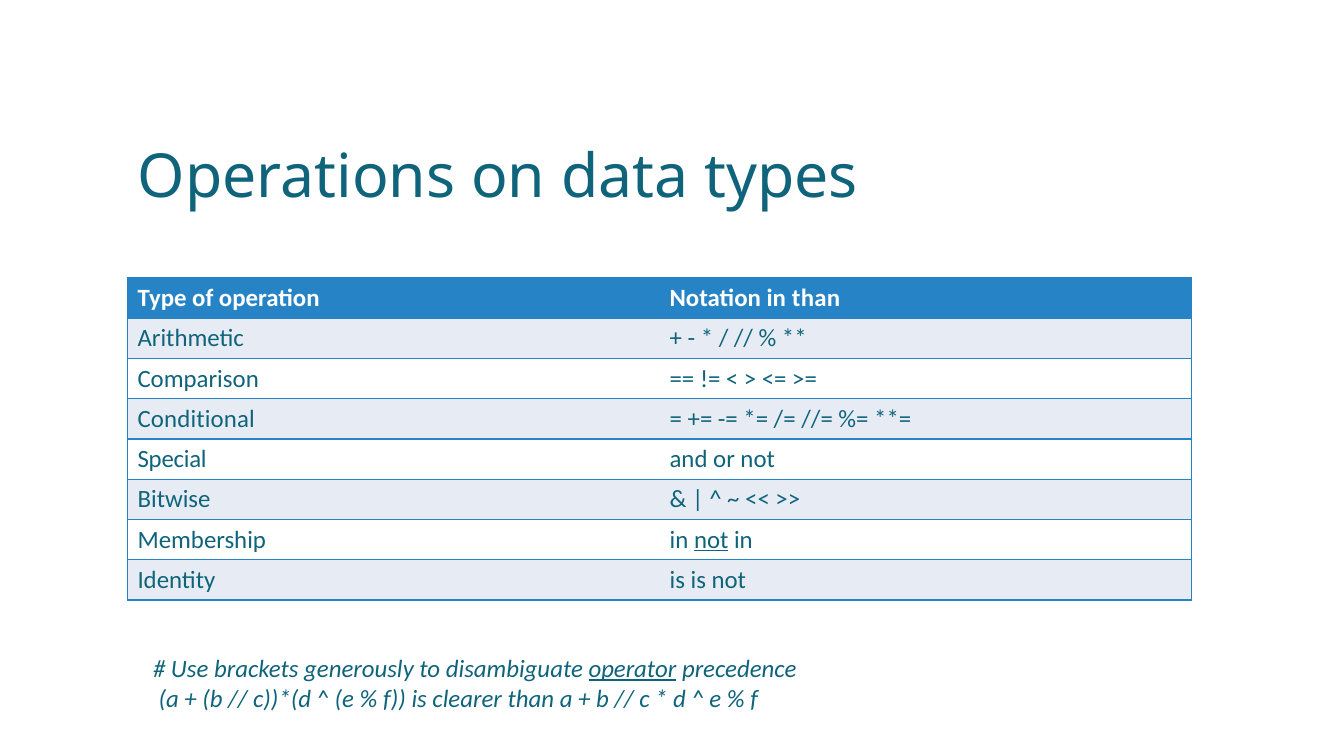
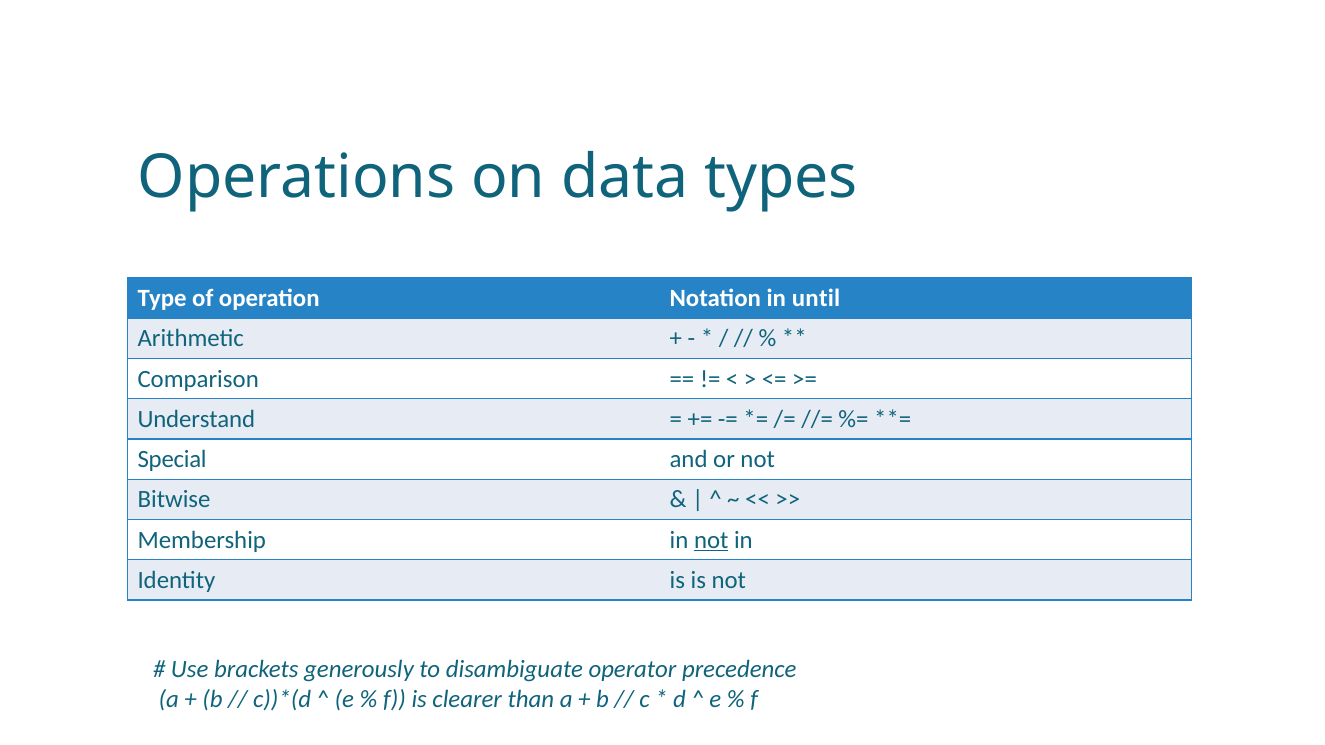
in than: than -> until
Conditional: Conditional -> Understand
operator underline: present -> none
